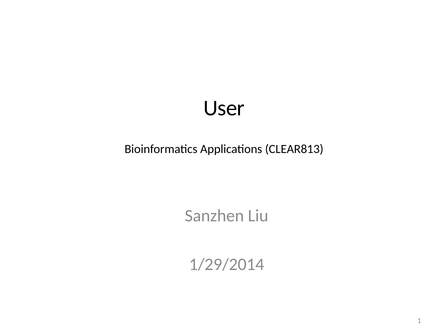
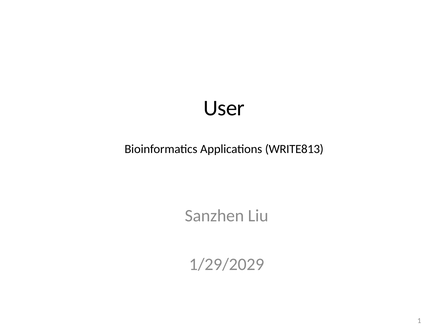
CLEAR813: CLEAR813 -> WRITE813
1/29/2014: 1/29/2014 -> 1/29/2029
